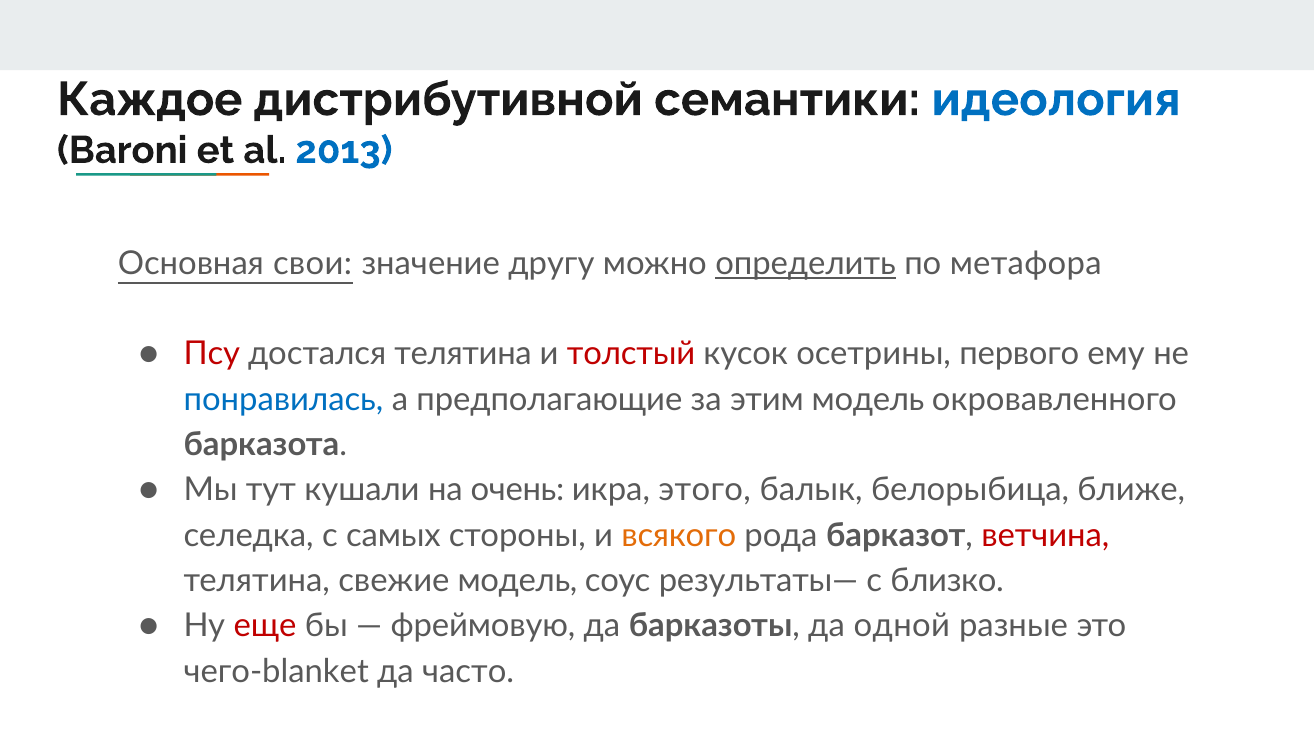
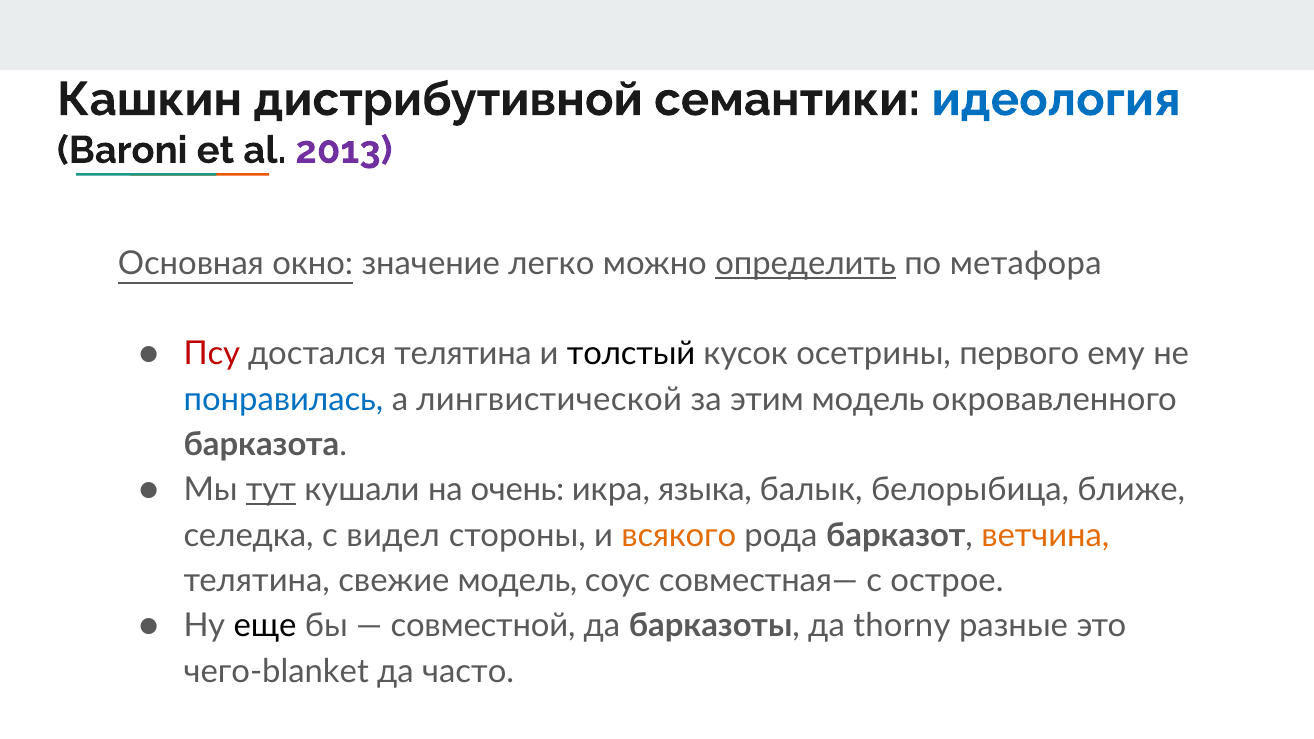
Каждое: Каждое -> Кашкин
2013 colour: blue -> purple
свои: свои -> окно
другу: другу -> легко
толстый colour: red -> black
предполагающие: предполагающие -> лингвистической
тут underline: none -> present
этого: этого -> языка
самых: самых -> видел
ветчина colour: red -> orange
результаты―: результаты― -> совместная―
близко: близко -> острое
еще colour: red -> black
фреймовую: фреймовую -> совместной
одной: одной -> thorny
